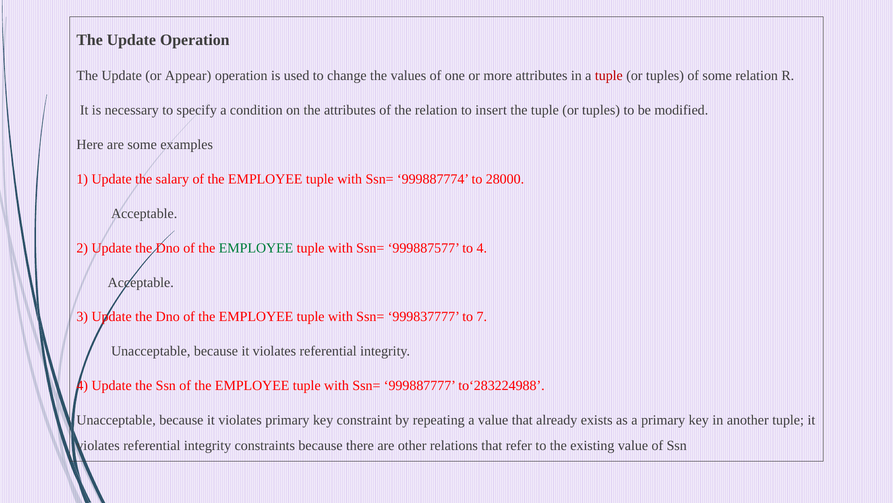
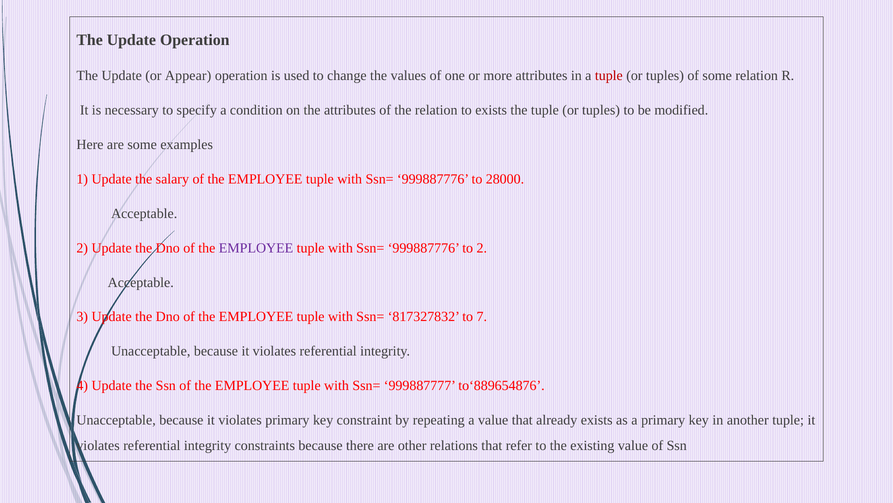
to insert: insert -> exists
999887774 at (433, 179): 999887774 -> 999887776
EMPLOYEE at (256, 248) colour: green -> purple
999887577 at (424, 248): 999887577 -> 999887776
to 4: 4 -> 2
999837777: 999837777 -> 817327832
to‘283224988: to‘283224988 -> to‘889654876
